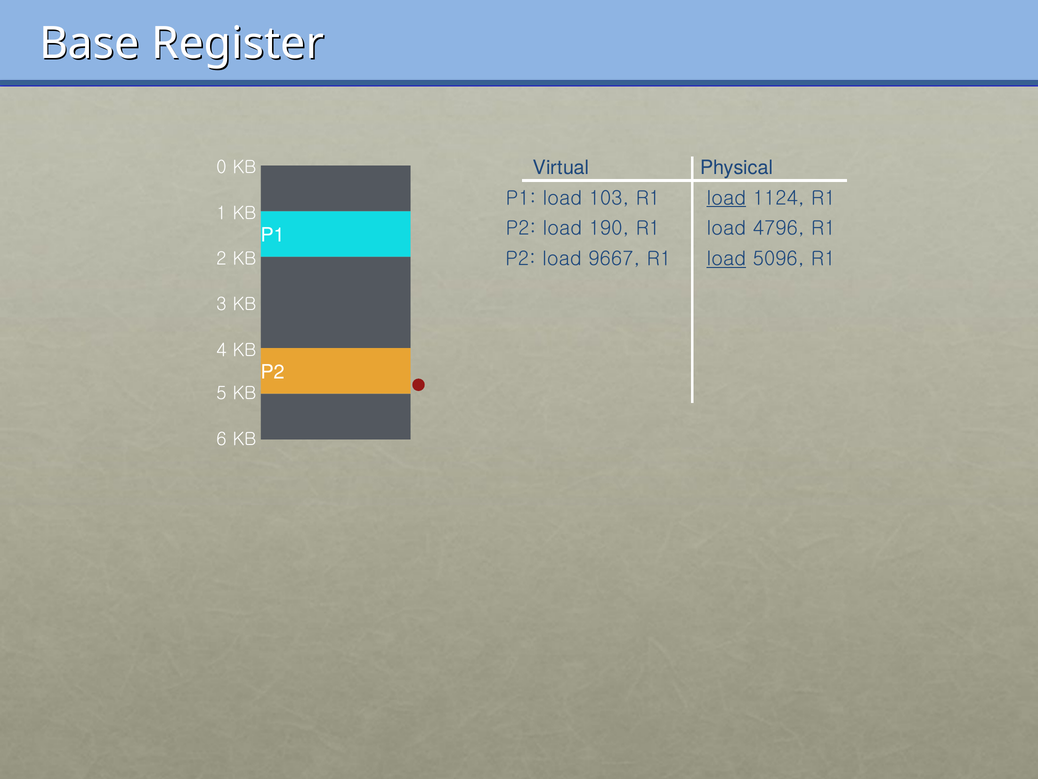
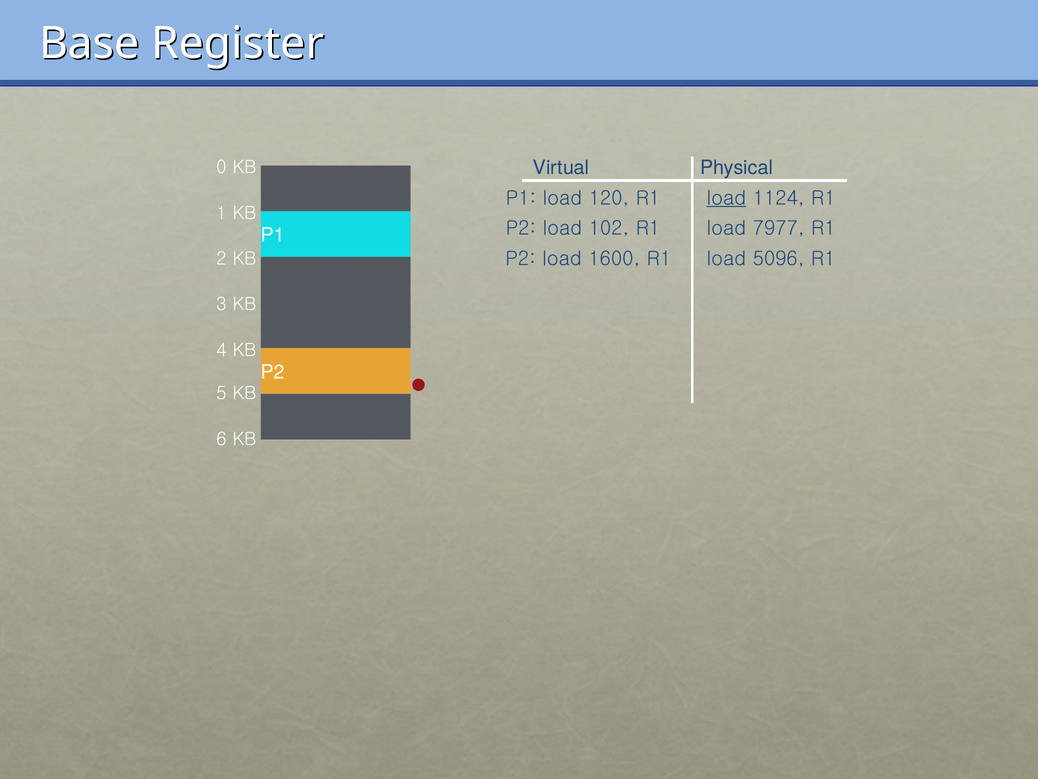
103: 103 -> 120
190: 190 -> 102
4796: 4796 -> 7977
9667: 9667 -> 1600
load at (726, 259) underline: present -> none
